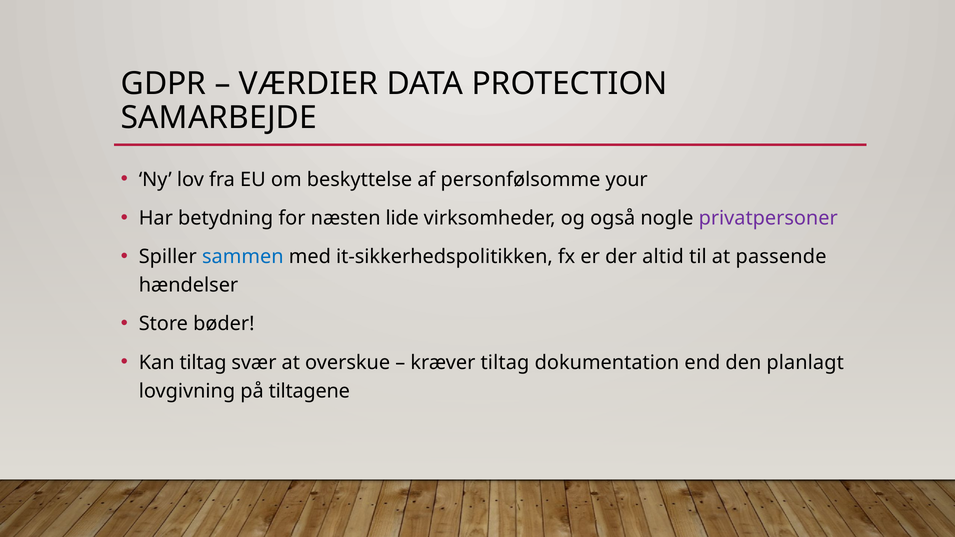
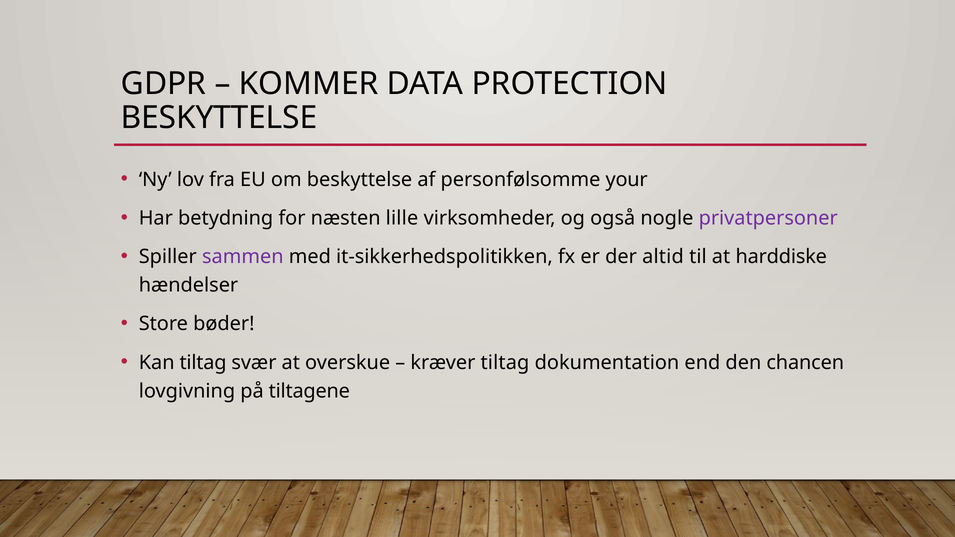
VÆRDIER: VÆRDIER -> KOMMER
SAMARBEJDE at (219, 118): SAMARBEJDE -> BESKYTTELSE
lide: lide -> lille
sammen colour: blue -> purple
passende: passende -> harddiske
planlagt: planlagt -> chancen
